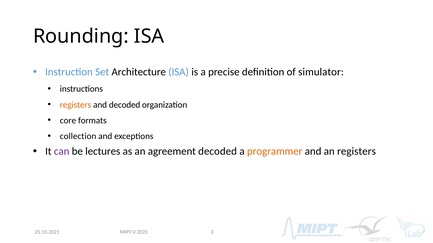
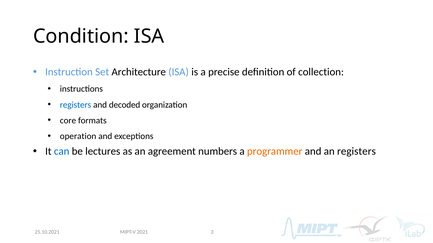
Rounding: Rounding -> Condition
simulator: simulator -> collection
registers at (76, 105) colour: orange -> blue
collection: collection -> operation
can colour: purple -> blue
agreement decoded: decoded -> numbers
